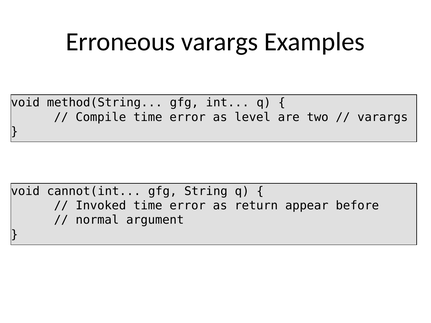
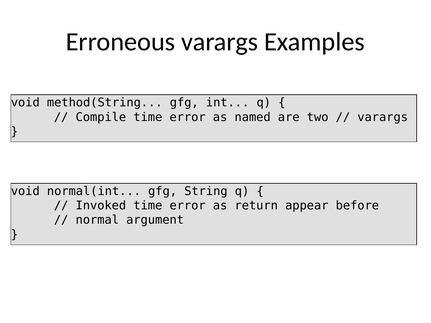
level: level -> named
cannot(int: cannot(int -> normal(int
